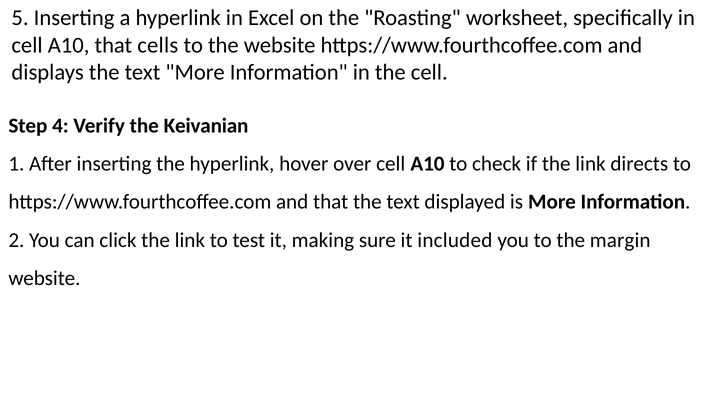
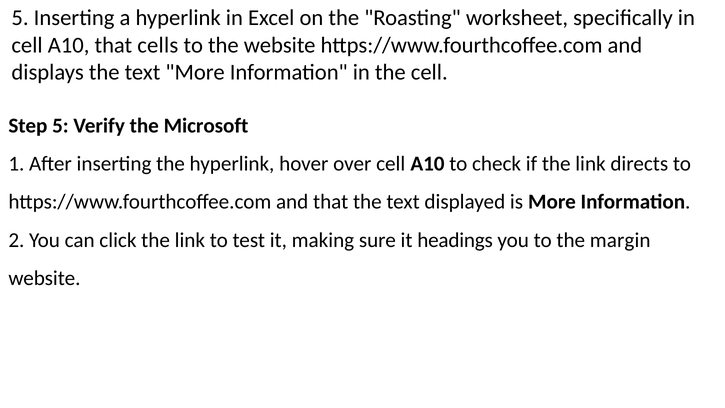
Step 4: 4 -> 5
Keivanian: Keivanian -> Microsoft
included: included -> headings
